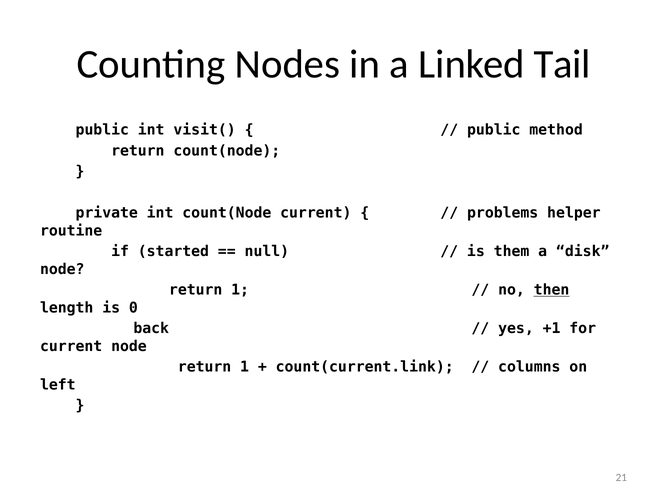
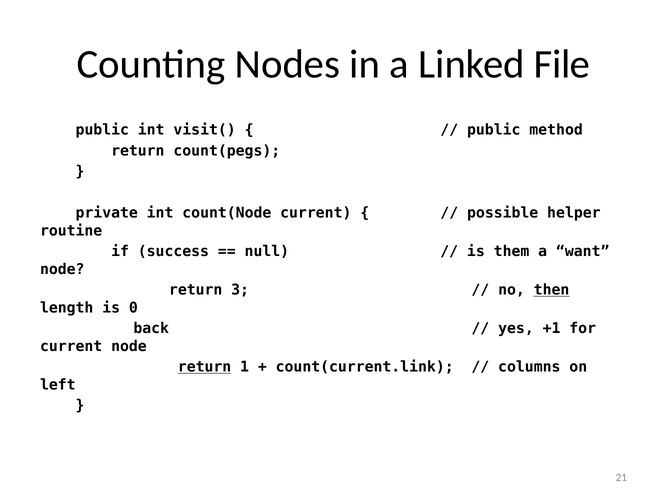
Tail: Tail -> File
return count(node: count(node -> count(pegs
problems: problems -> possible
started: started -> success
disk: disk -> want
1 at (240, 290): 1 -> 3
return at (205, 367) underline: none -> present
